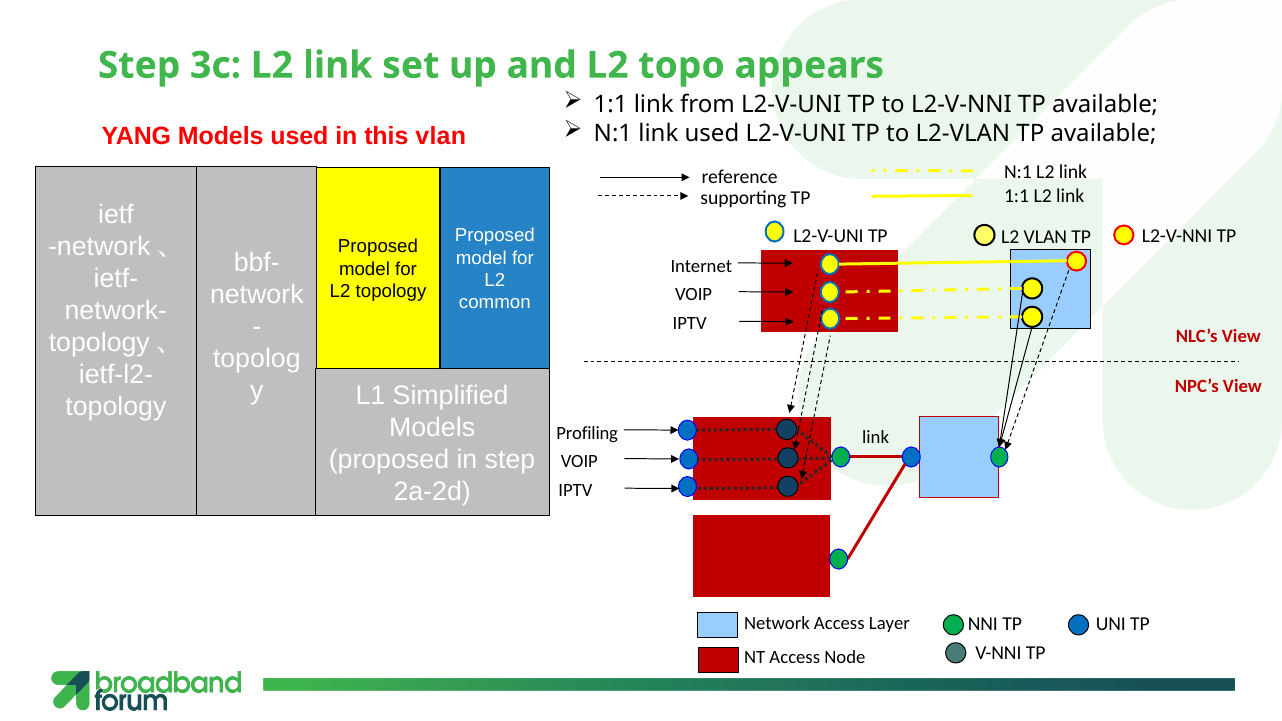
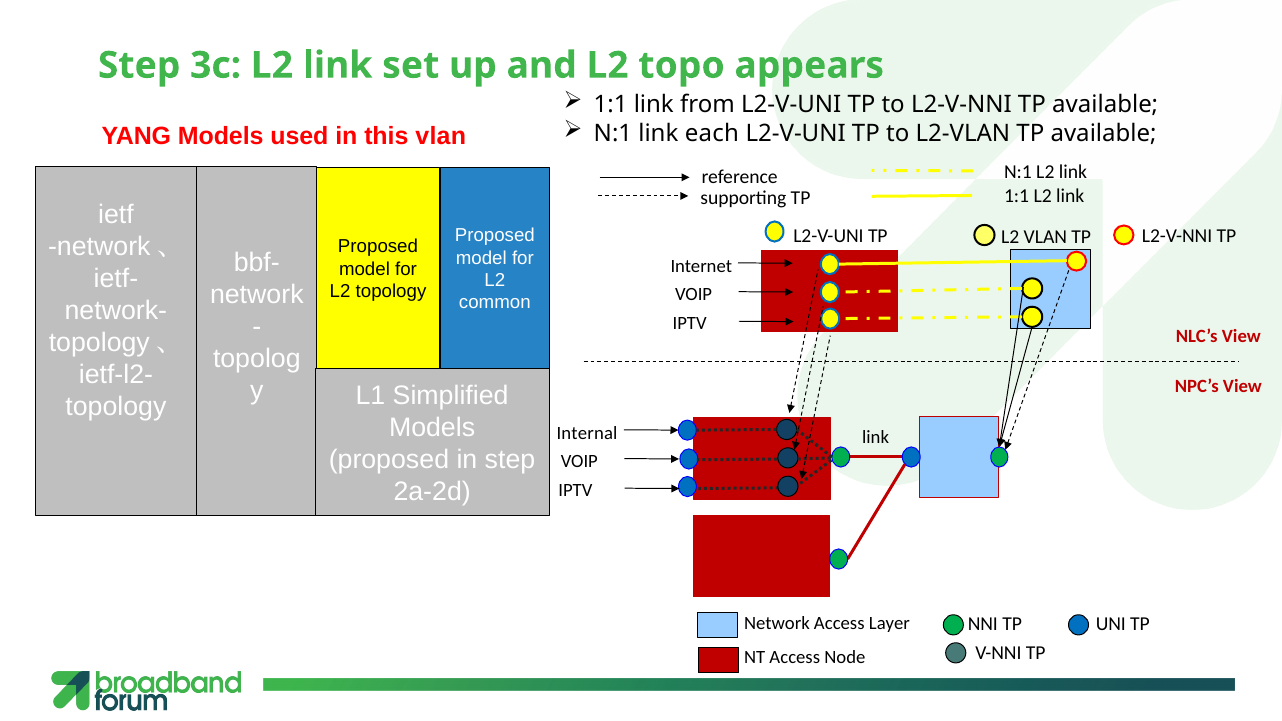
link used: used -> each
Profiling: Profiling -> Internal
